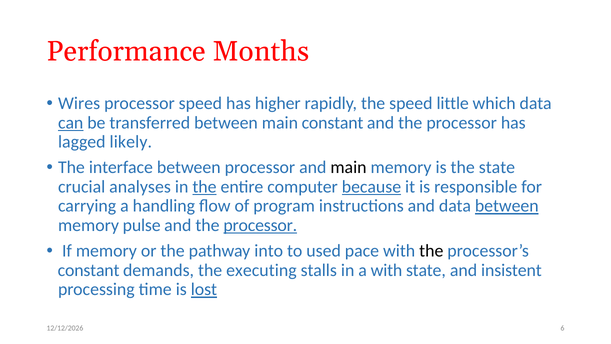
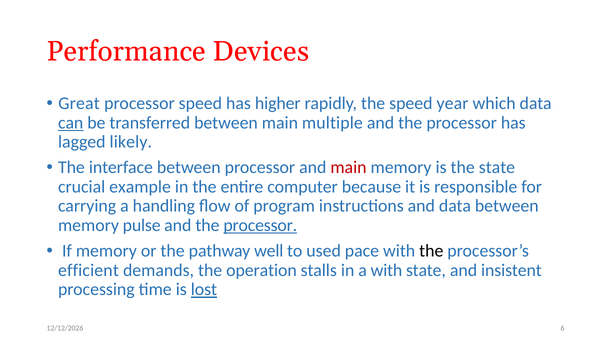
Months: Months -> Devices
Wires: Wires -> Great
little: little -> year
main constant: constant -> multiple
main at (348, 167) colour: black -> red
analyses: analyses -> example
the at (204, 187) underline: present -> none
because underline: present -> none
between at (507, 206) underline: present -> none
into: into -> well
constant at (89, 270): constant -> efficient
executing: executing -> operation
